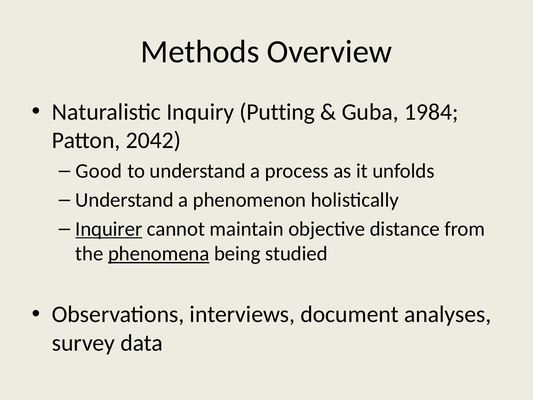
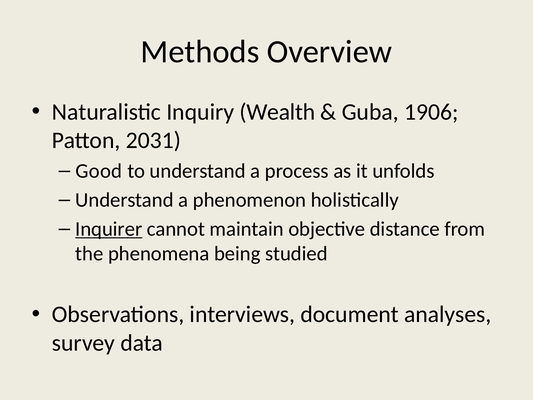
Putting: Putting -> Wealth
1984: 1984 -> 1906
2042: 2042 -> 2031
phenomena underline: present -> none
